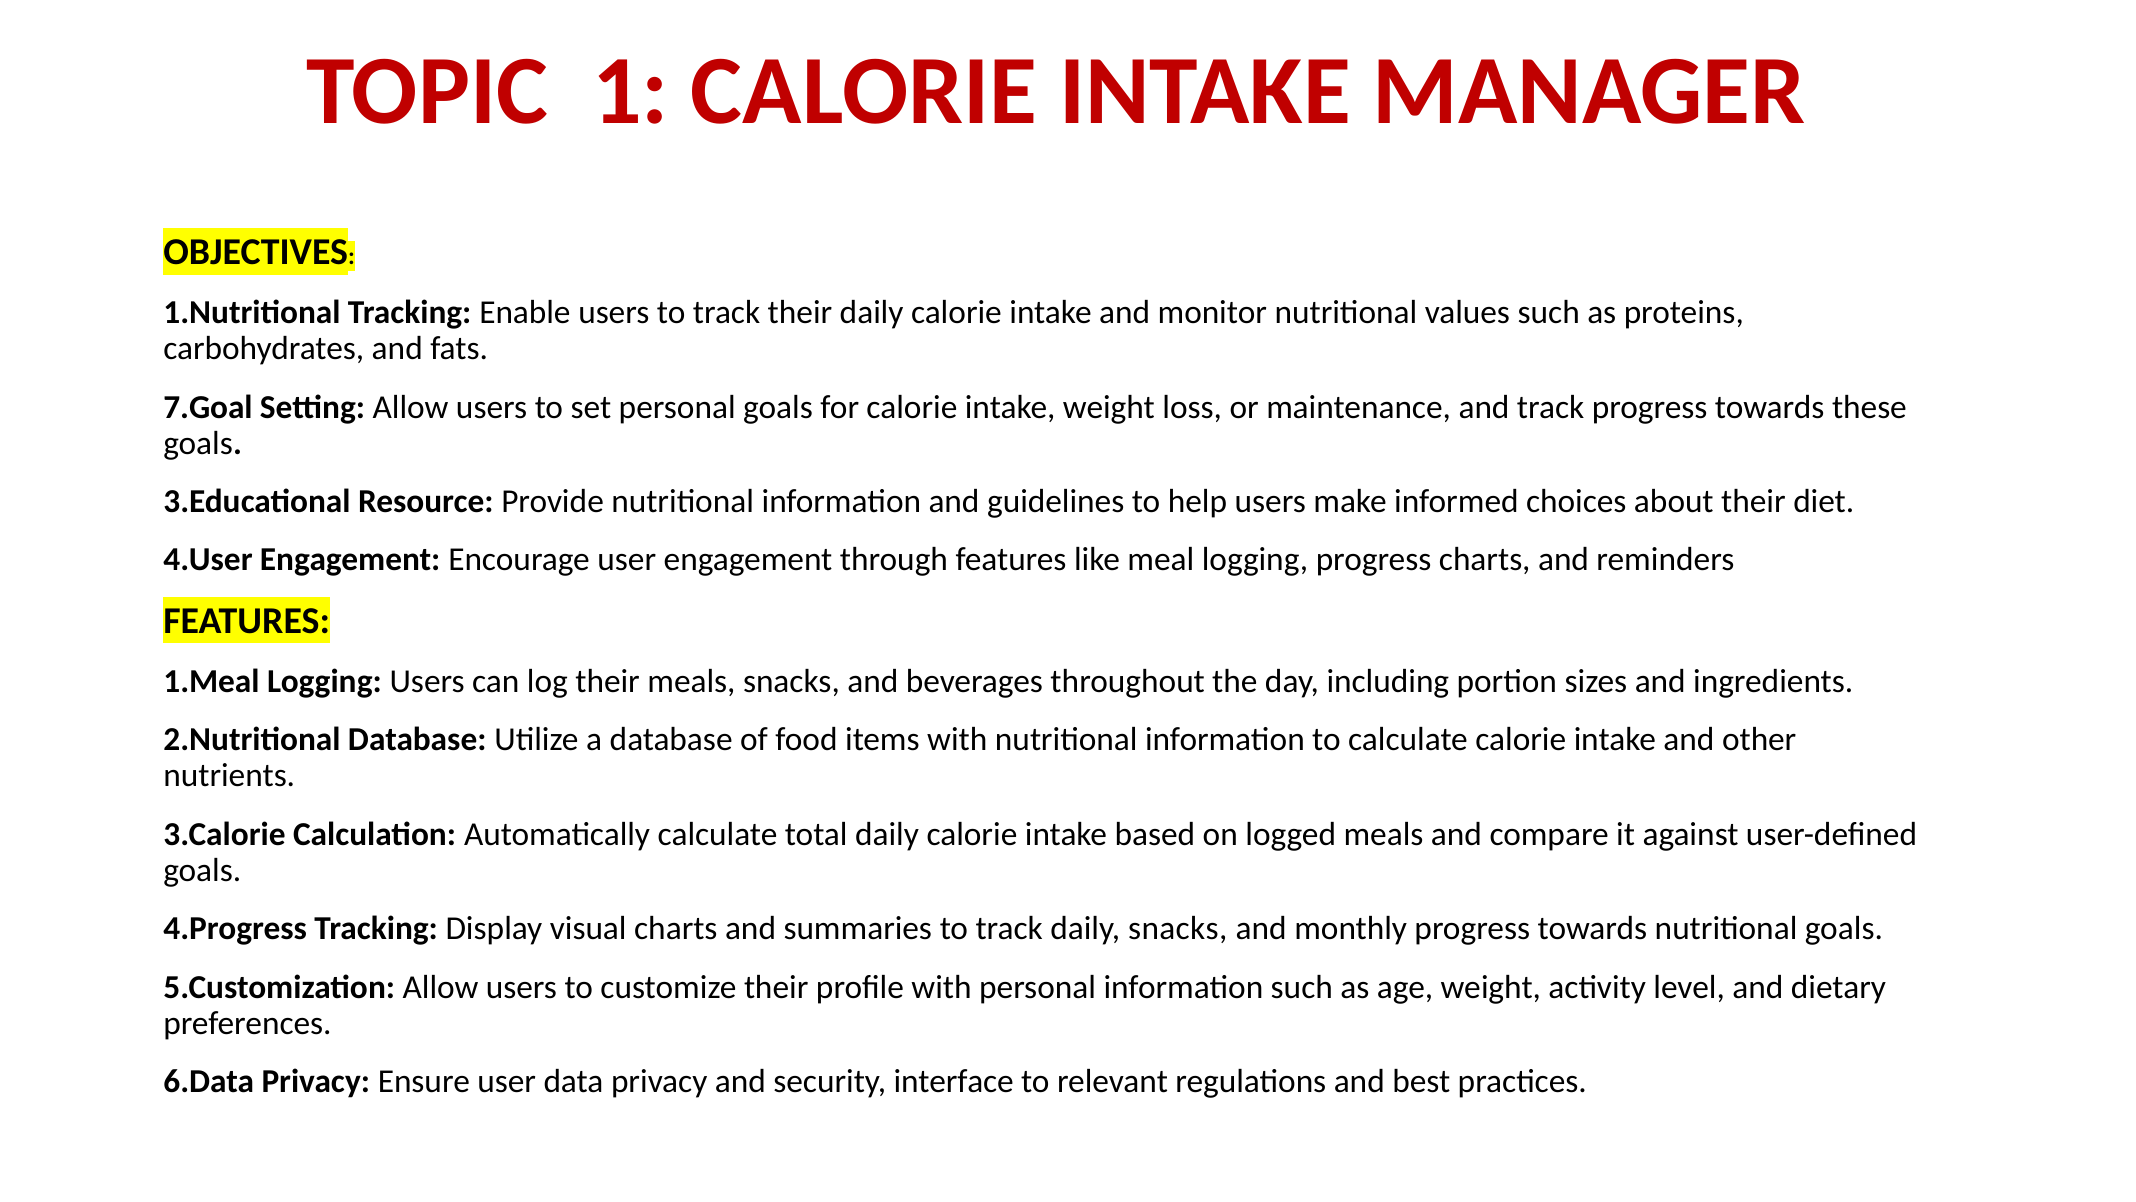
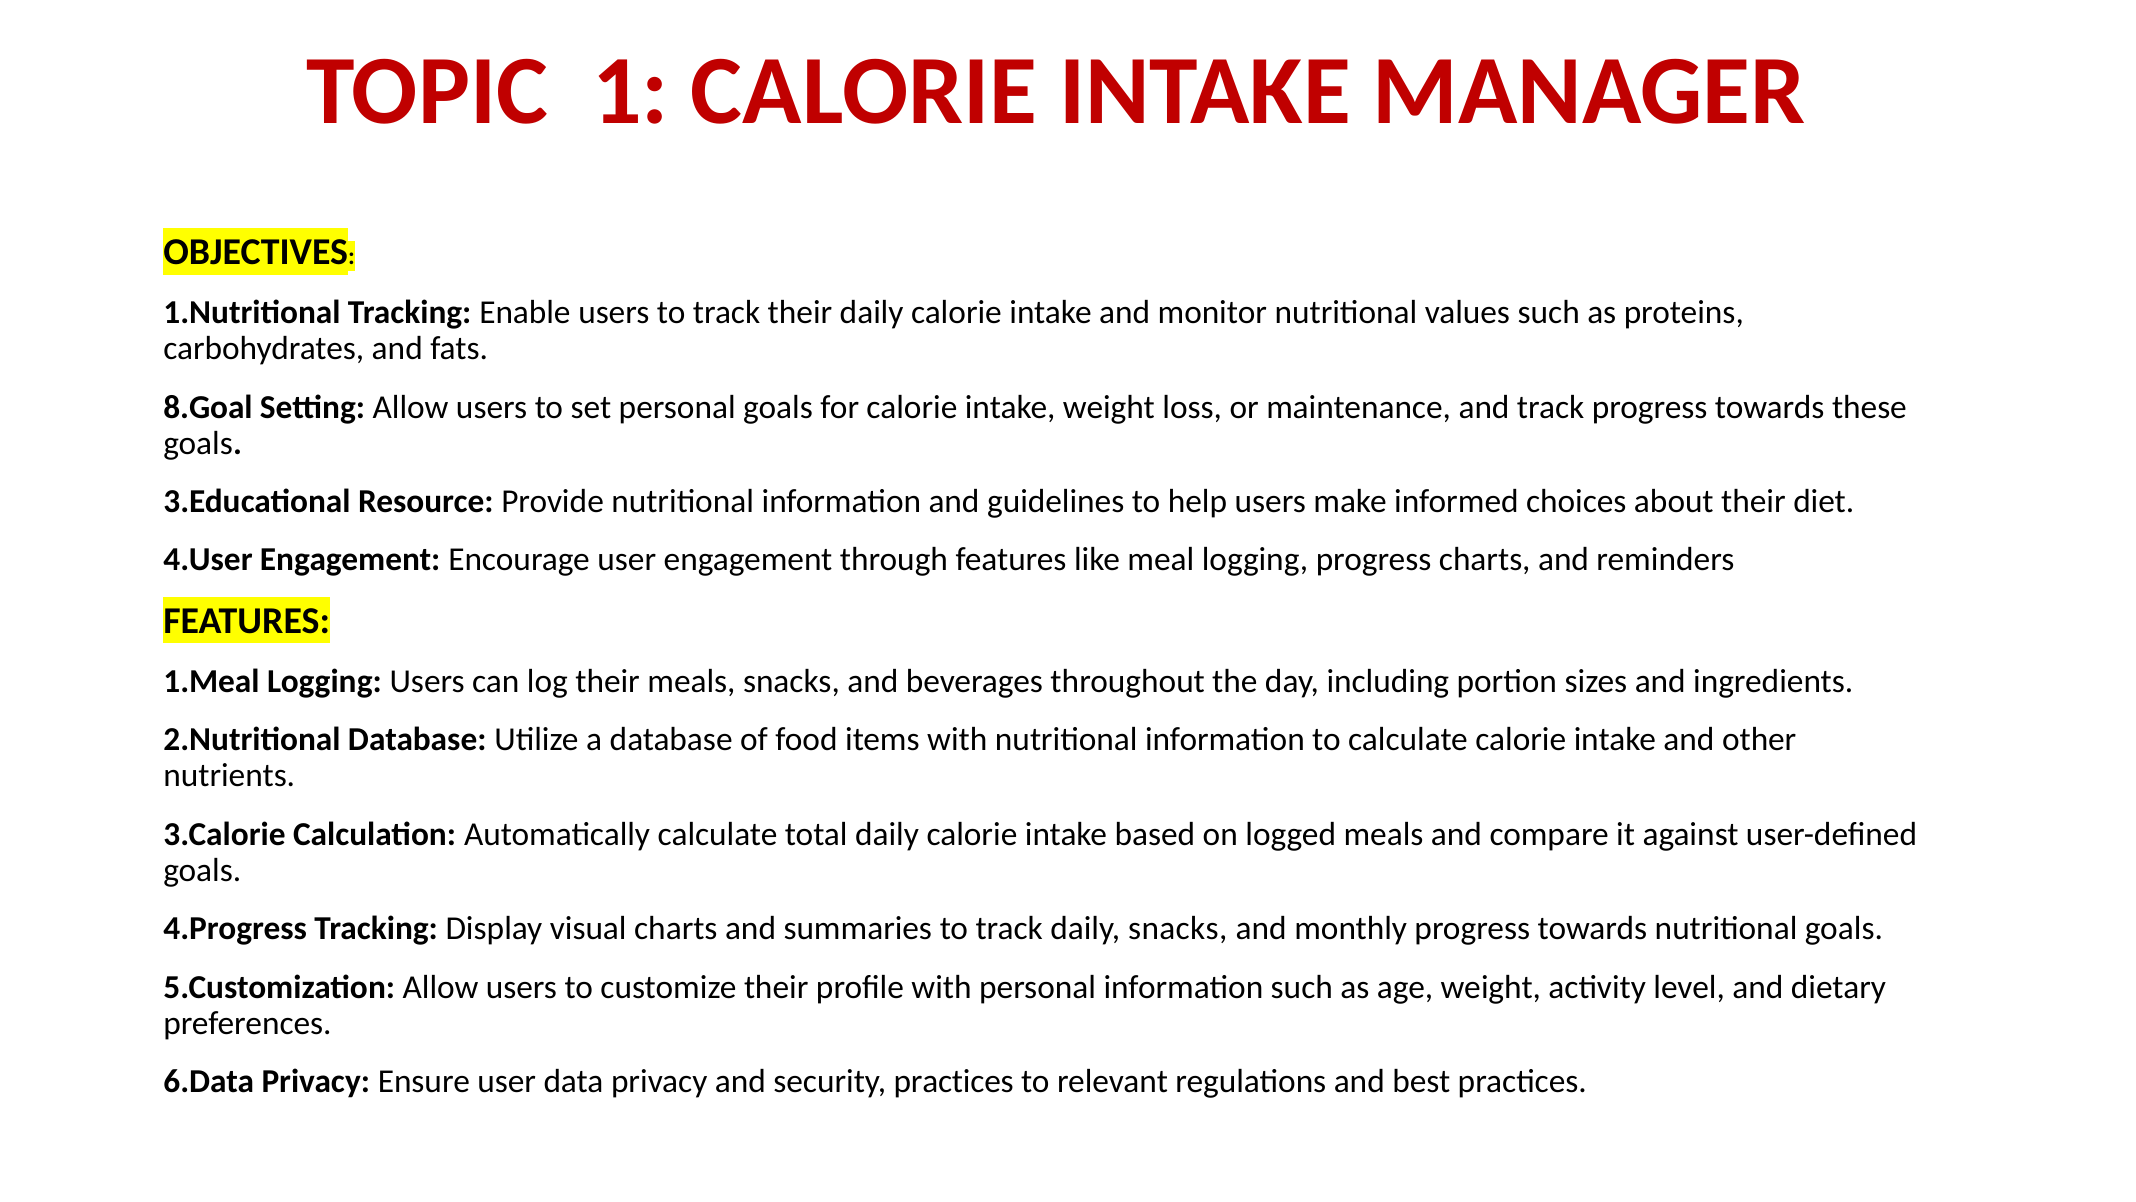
7.Goal: 7.Goal -> 8.Goal
security interface: interface -> practices
